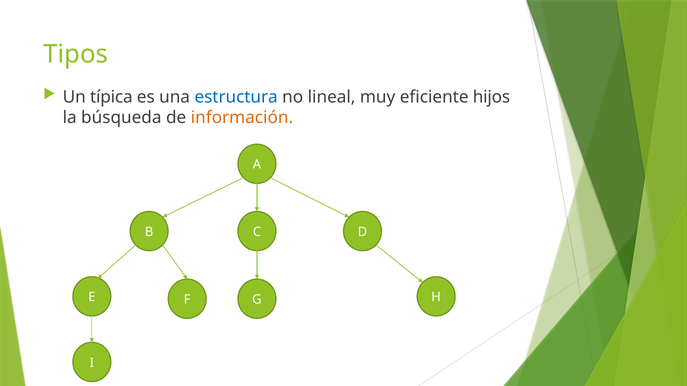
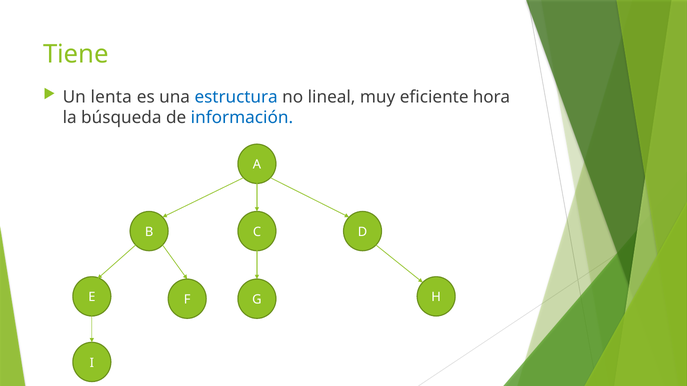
Tipos: Tipos -> Tiene
típica: típica -> lenta
hijos: hijos -> hora
información colour: orange -> blue
